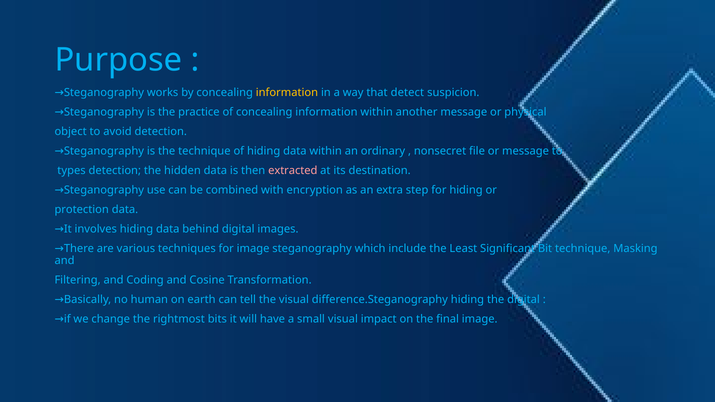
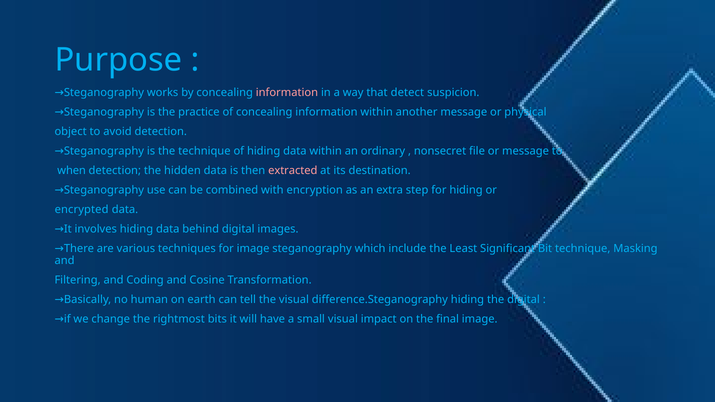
information at (287, 92) colour: yellow -> pink
types: types -> when
protection: protection -> encrypted
